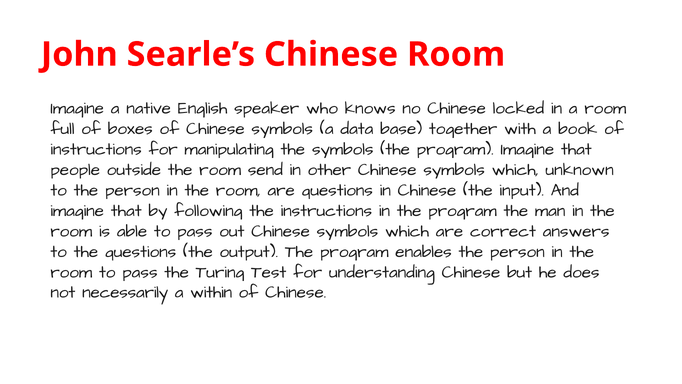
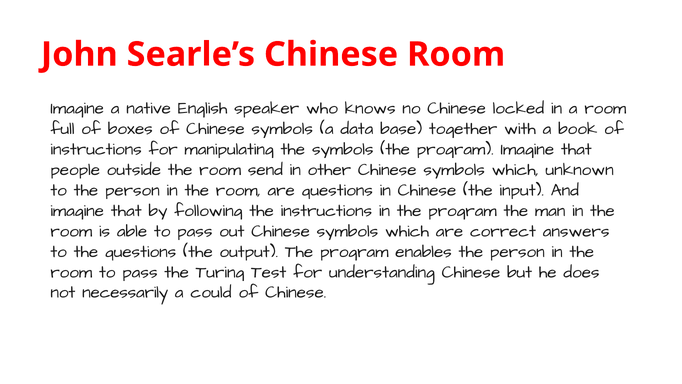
within: within -> could
